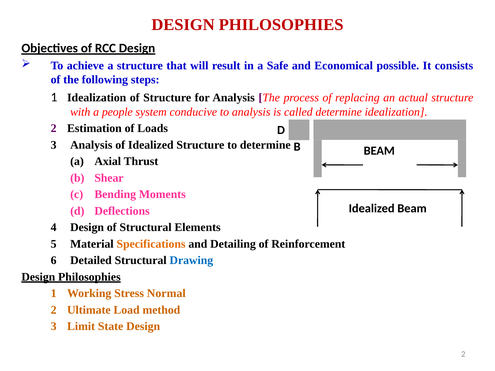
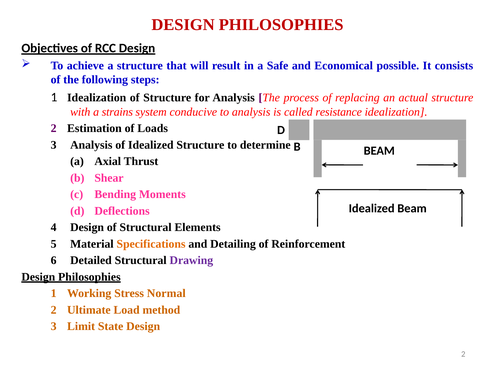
people: people -> strains
called determine: determine -> resistance
Drawing colour: blue -> purple
